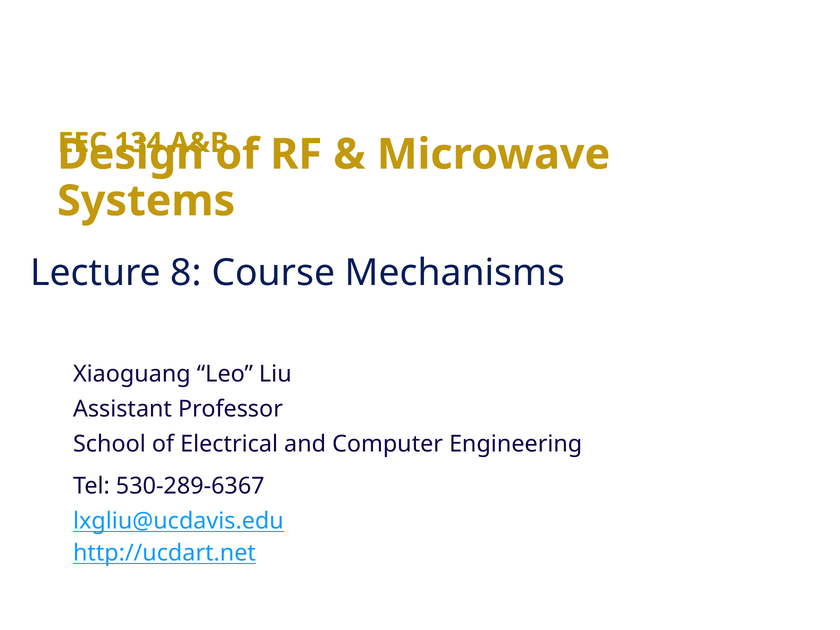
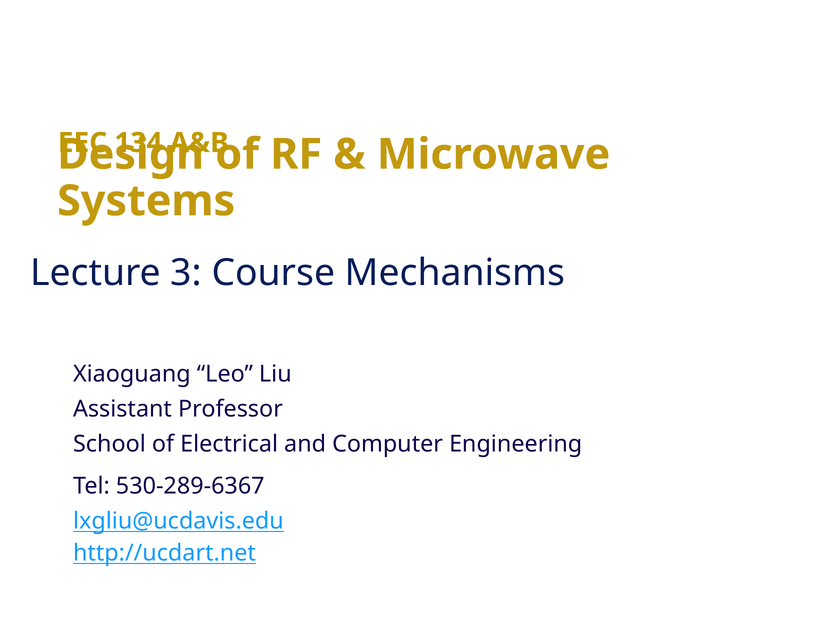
8: 8 -> 3
